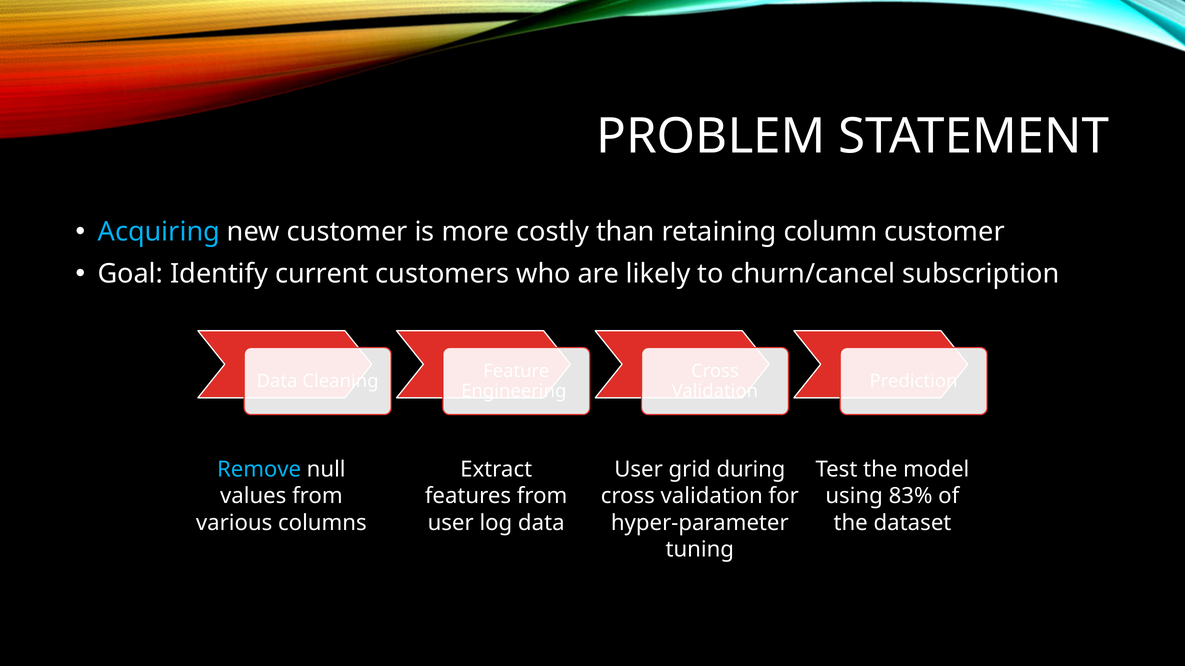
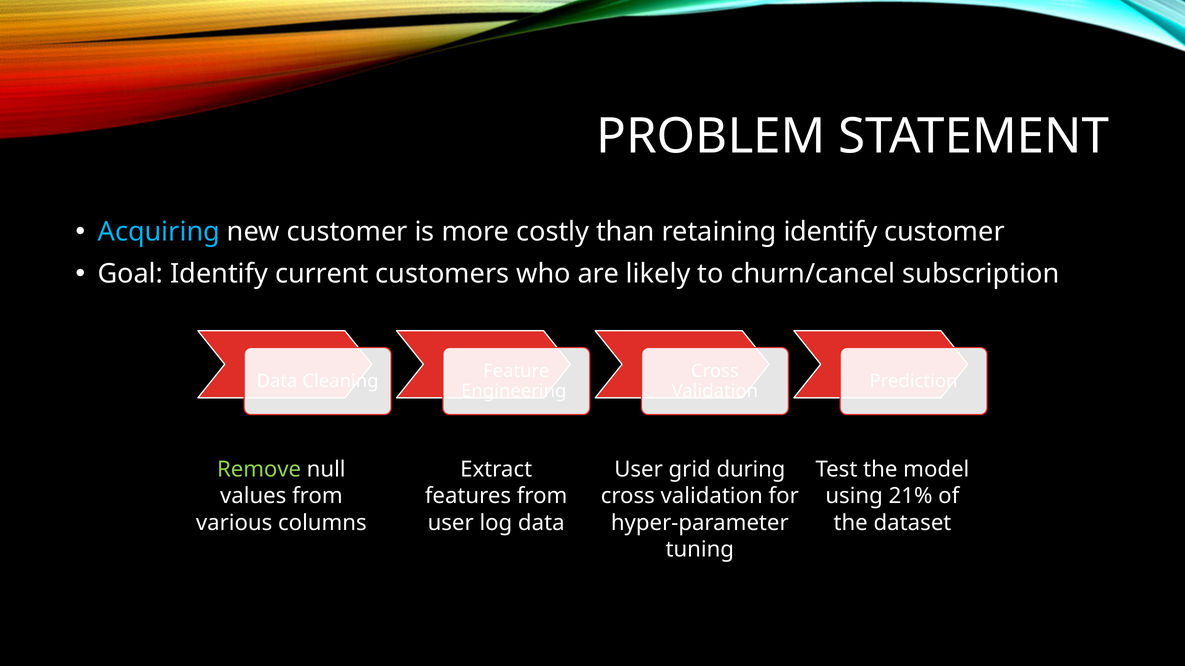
retaining column: column -> identify
Remove colour: light blue -> light green
83%: 83% -> 21%
